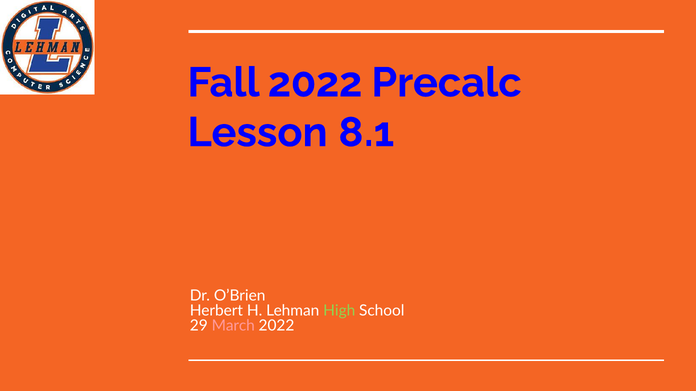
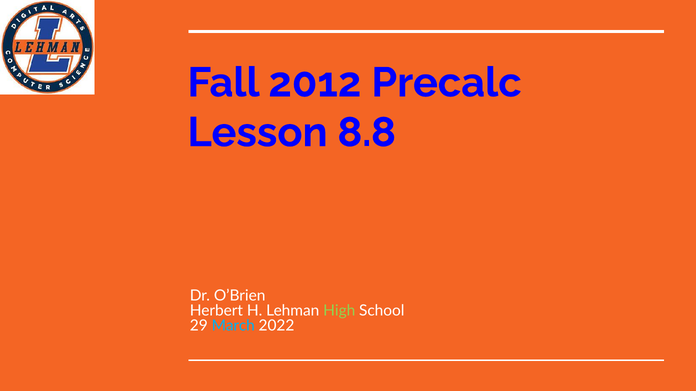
Fall 2022: 2022 -> 2012
8.1: 8.1 -> 8.8
March colour: pink -> light blue
